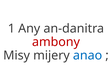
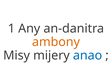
ambony colour: red -> orange
